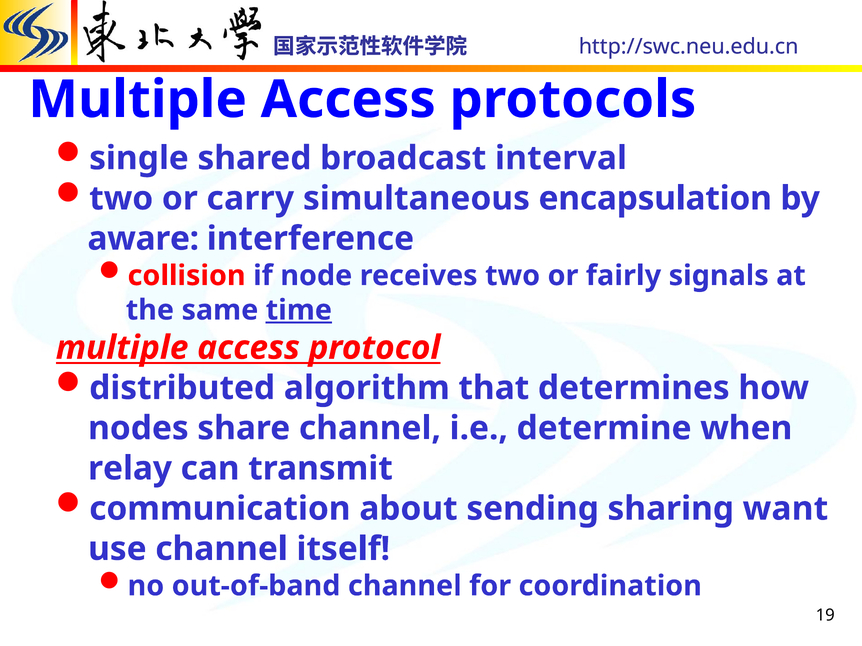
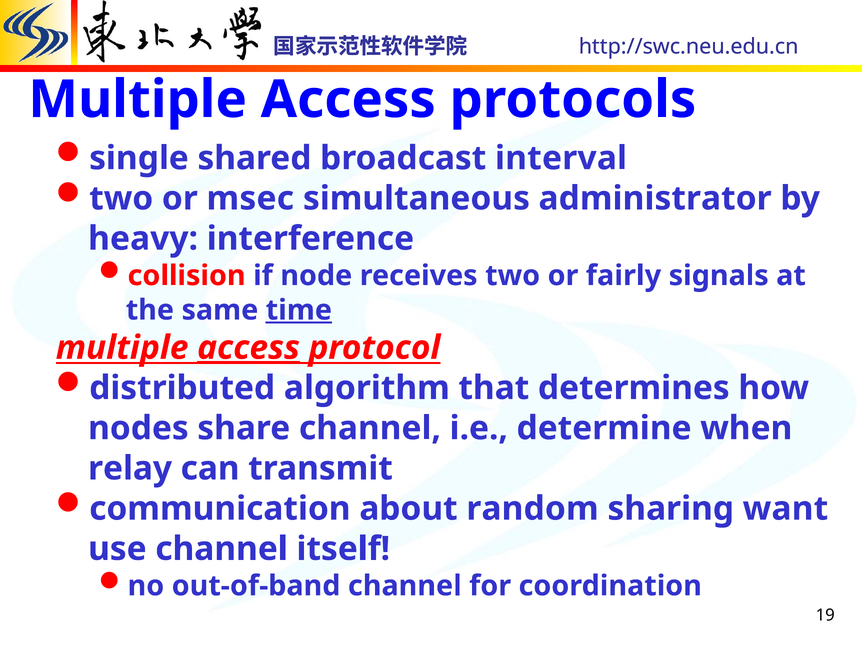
carry: carry -> msec
encapsulation: encapsulation -> administrator
aware: aware -> heavy
access at (249, 348) underline: none -> present
sending: sending -> random
